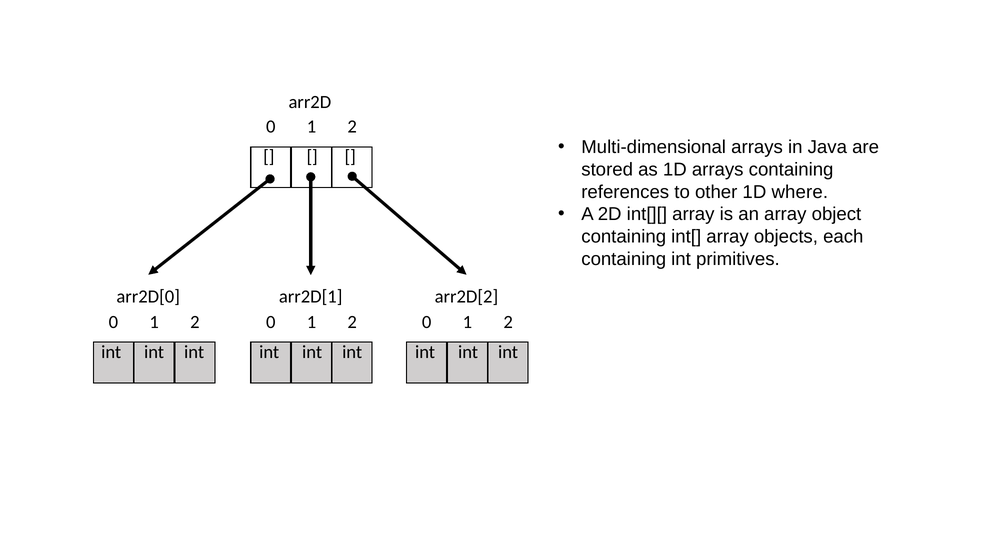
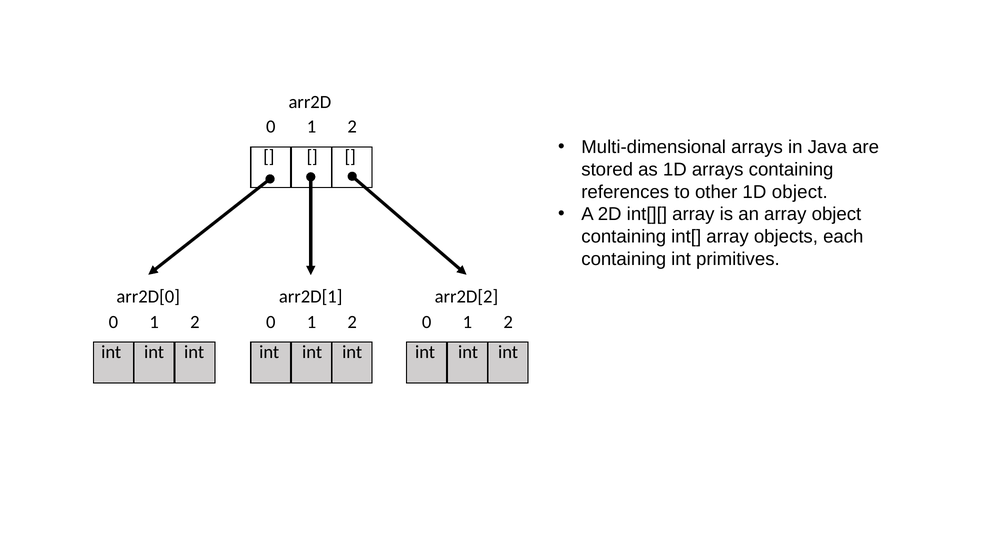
1D where: where -> object
